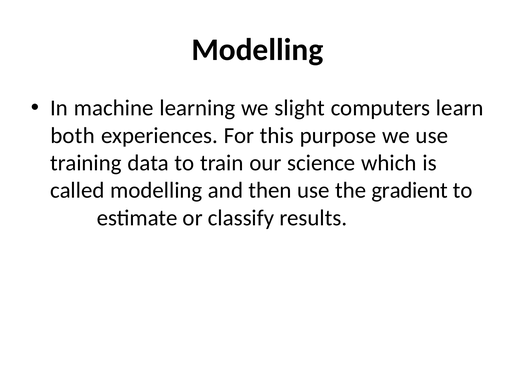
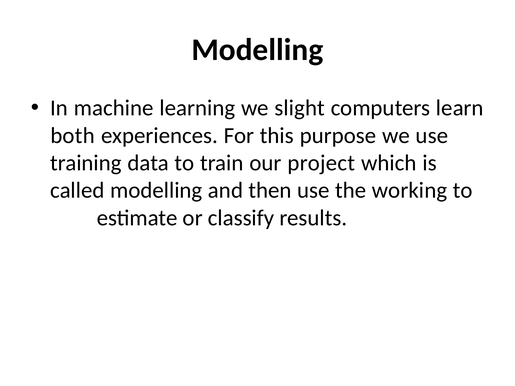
science: science -> project
gradient: gradient -> working
